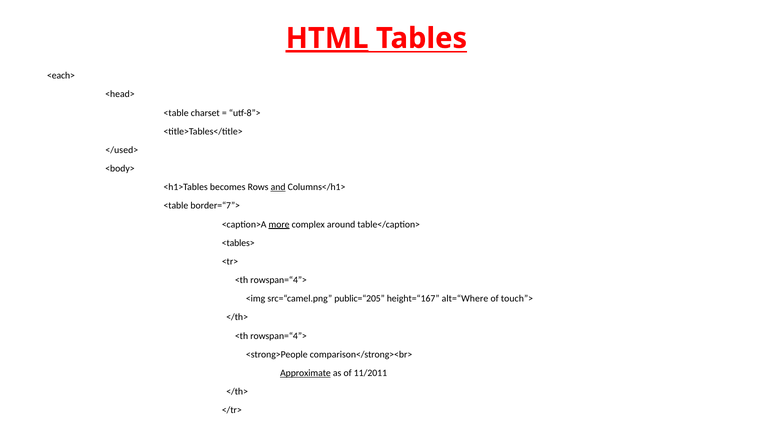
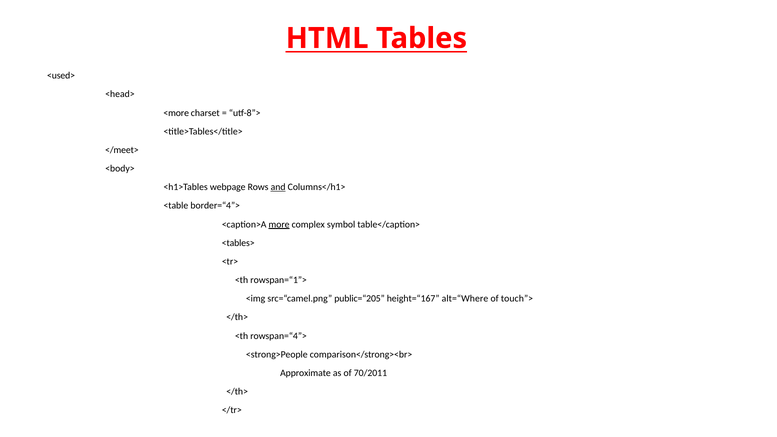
HTML underline: present -> none
<each>: <each> -> <used>
<table at (176, 113): <table -> <more
</used>: </used> -> </meet>
becomes: becomes -> webpage
border=“7”>: border=“7”> -> border=“4”>
around: around -> symbol
rowspan=“4”> at (279, 280): rowspan=“4”> -> rowspan=“1”>
Approximate underline: present -> none
11/2011: 11/2011 -> 70/2011
